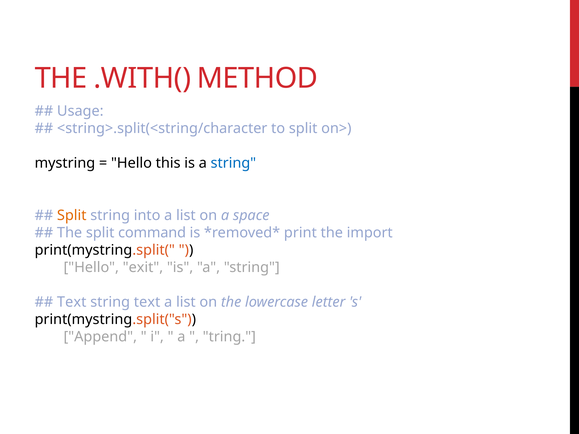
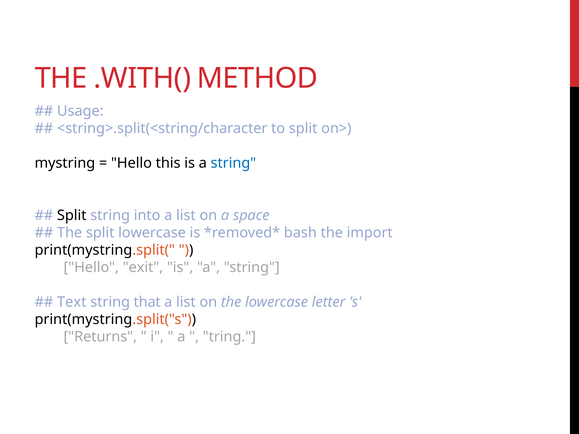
Split at (72, 215) colour: orange -> black
split command: command -> lowercase
print: print -> bash
string text: text -> that
Append: Append -> Returns
